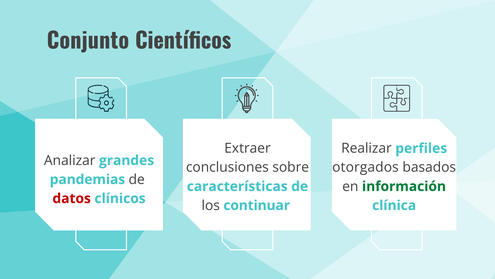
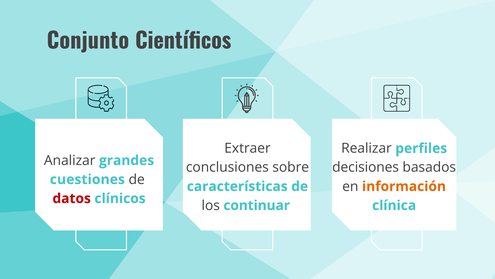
otorgados: otorgados -> decisiones
pandemias: pandemias -> cuestiones
información colour: green -> orange
